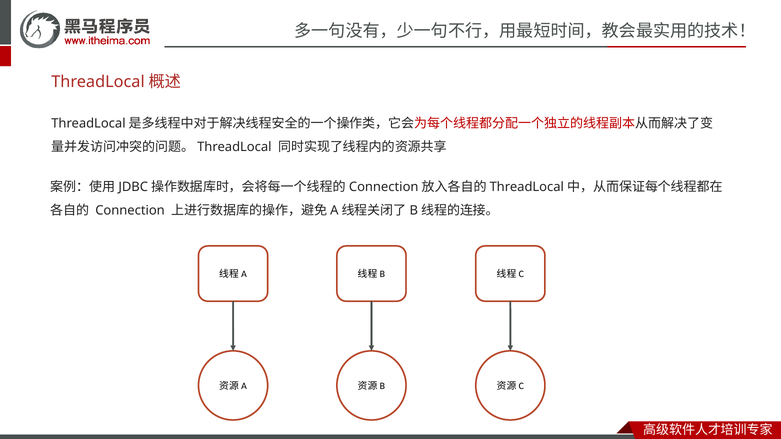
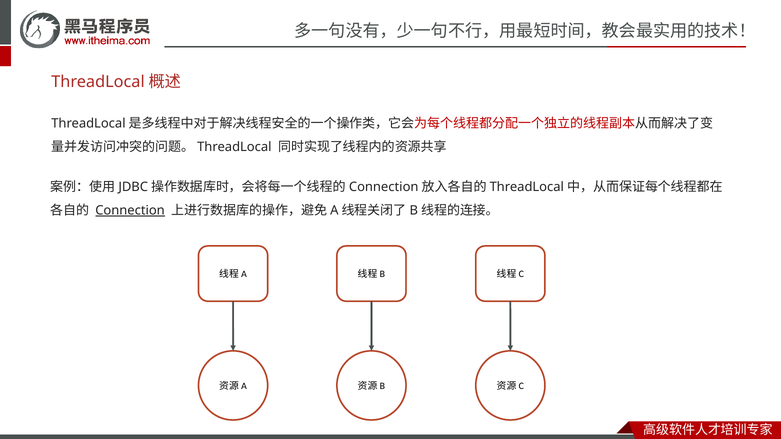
Connection underline: none -> present
